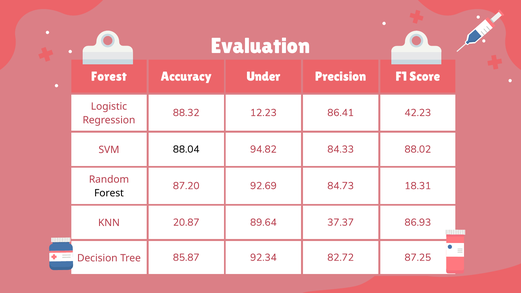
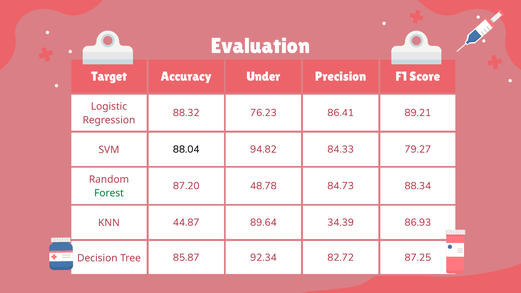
Forest at (109, 76): Forest -> Target
12.23: 12.23 -> 76.23
42.23: 42.23 -> 89.21
88.02: 88.02 -> 79.27
92.69: 92.69 -> 48.78
18.31: 18.31 -> 88.34
Forest at (109, 193) colour: black -> green
20.87: 20.87 -> 44.87
37.37: 37.37 -> 34.39
